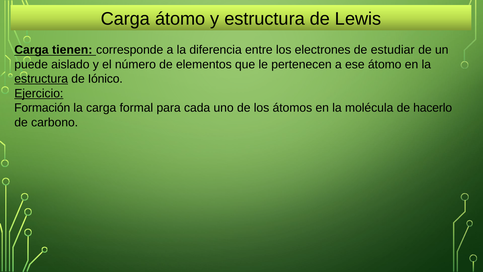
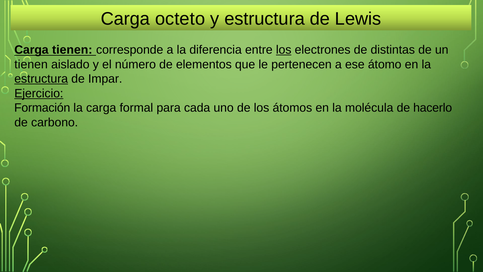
Carga átomo: átomo -> octeto
los at (284, 50) underline: none -> present
estudiar: estudiar -> distintas
puede at (31, 64): puede -> tienen
Iónico: Iónico -> Impar
